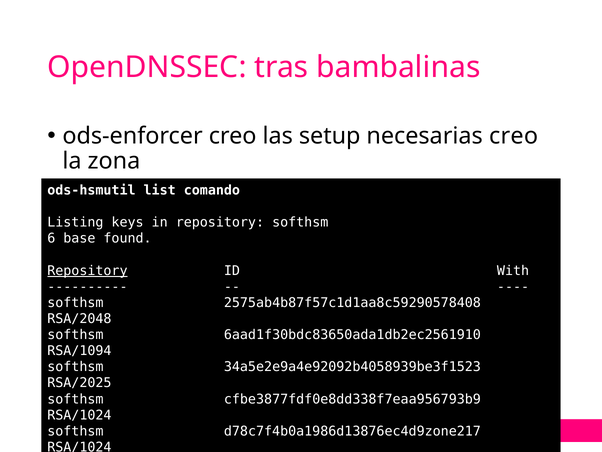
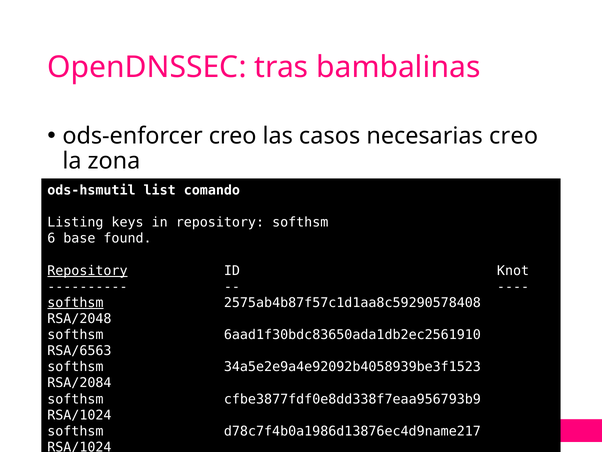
setup: setup -> casos
With: With -> Knot
softhsm at (75, 302) underline: none -> present
RSA/1094: RSA/1094 -> RSA/6563
RSA/2025: RSA/2025 -> RSA/2084
d78c7f4b0a1986d13876ec4d9zone217: d78c7f4b0a1986d13876ec4d9zone217 -> d78c7f4b0a1986d13876ec4d9name217
